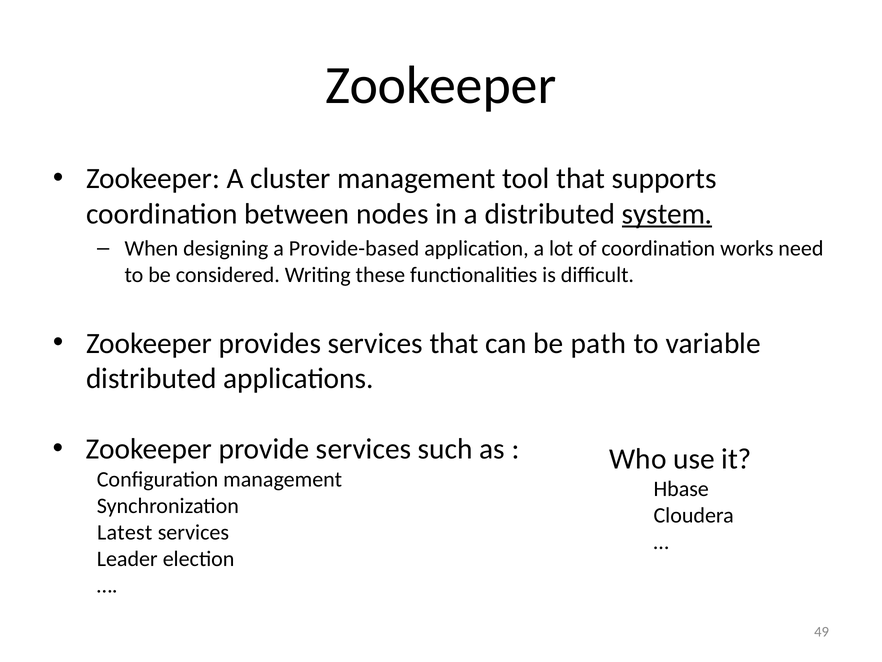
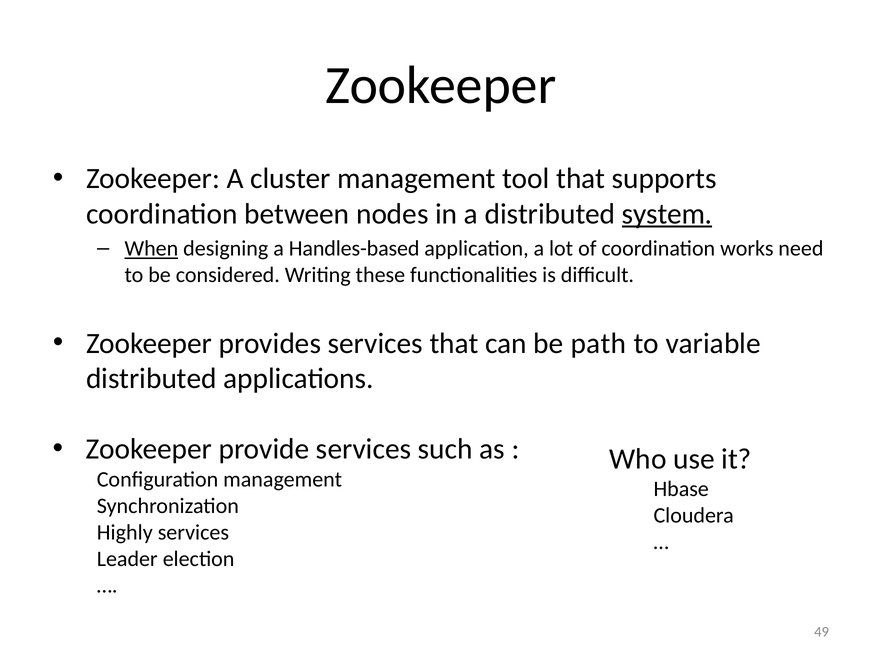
When underline: none -> present
Provide-based: Provide-based -> Handles-based
Latest: Latest -> Highly
